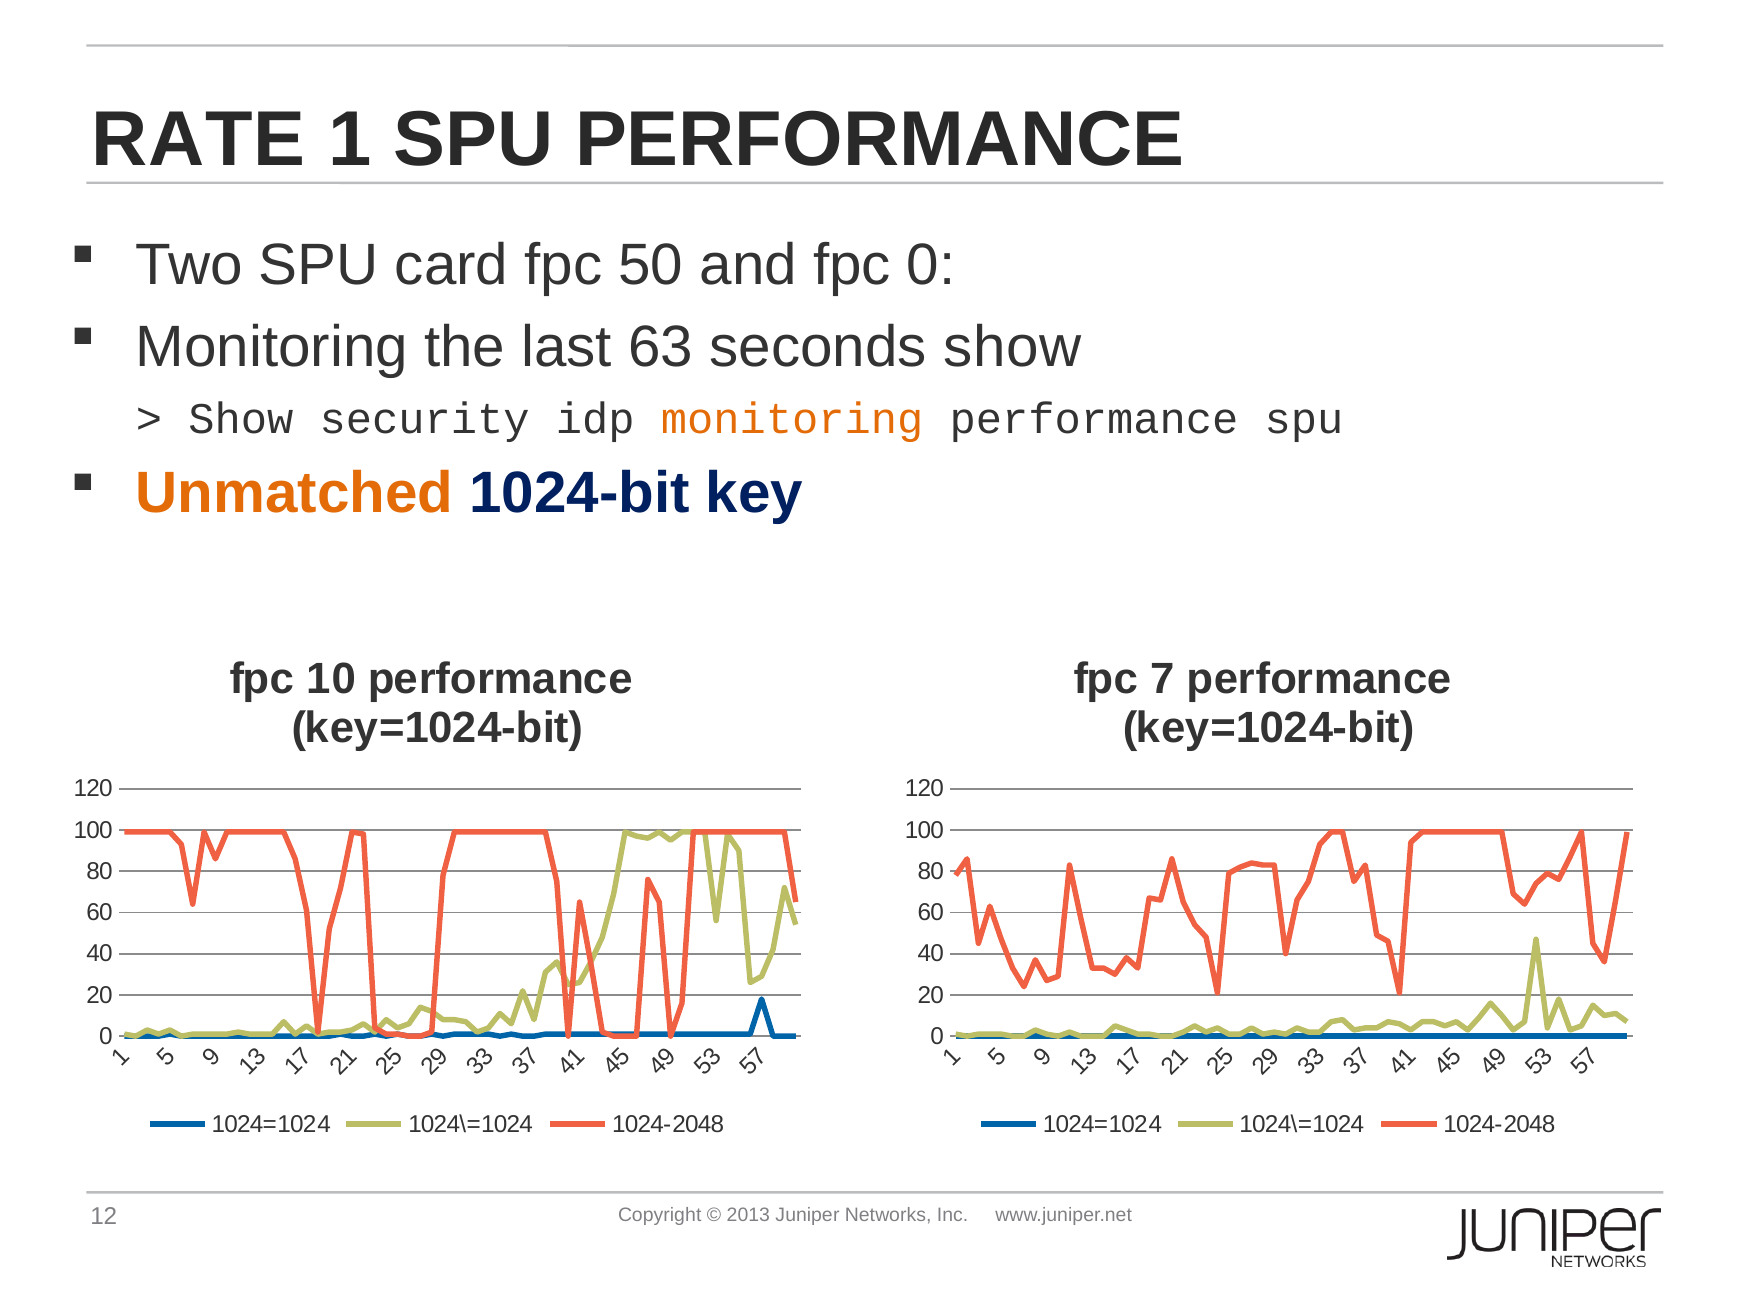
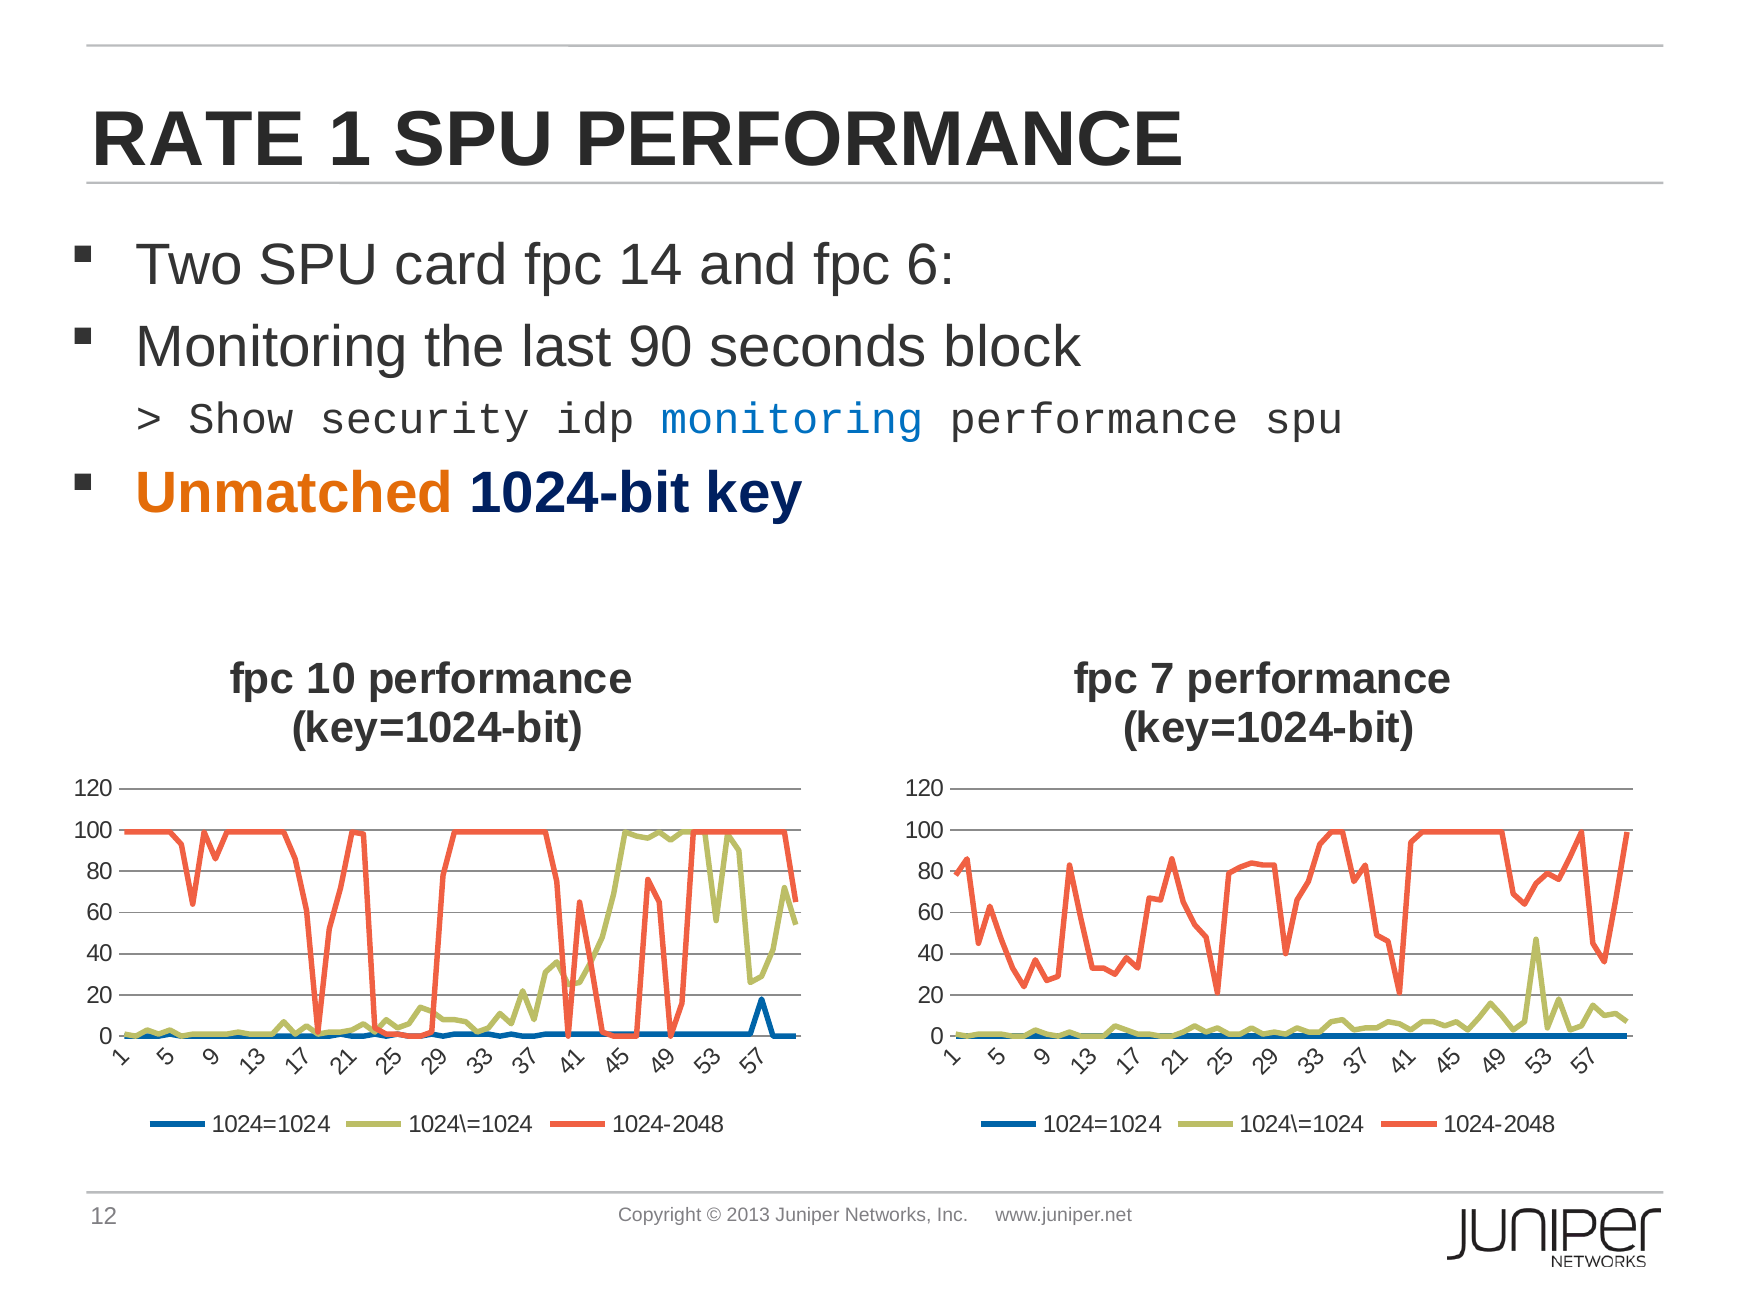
50: 50 -> 14
fpc 0: 0 -> 6
63: 63 -> 90
seconds show: show -> block
monitoring at (792, 419) colour: orange -> blue
